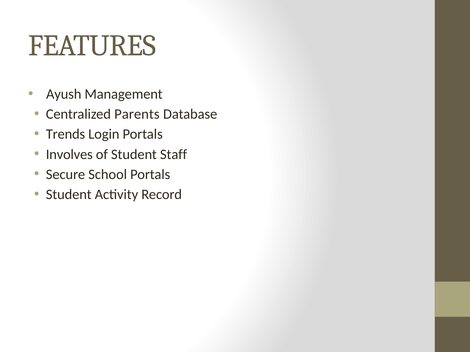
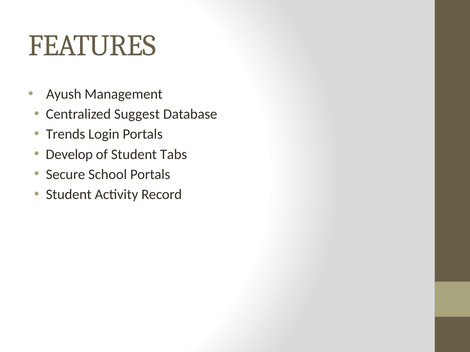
Parents: Parents -> Suggest
Involves: Involves -> Develop
Staff: Staff -> Tabs
